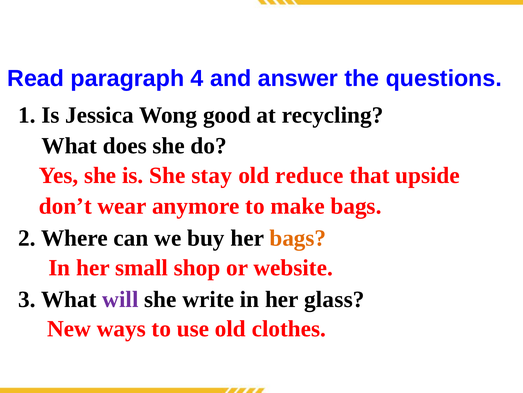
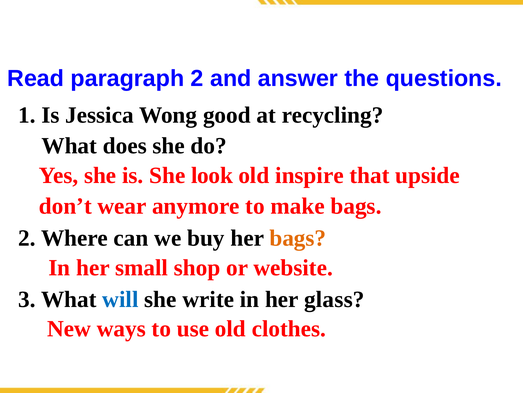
paragraph 4: 4 -> 2
stay: stay -> look
reduce: reduce -> inspire
will colour: purple -> blue
